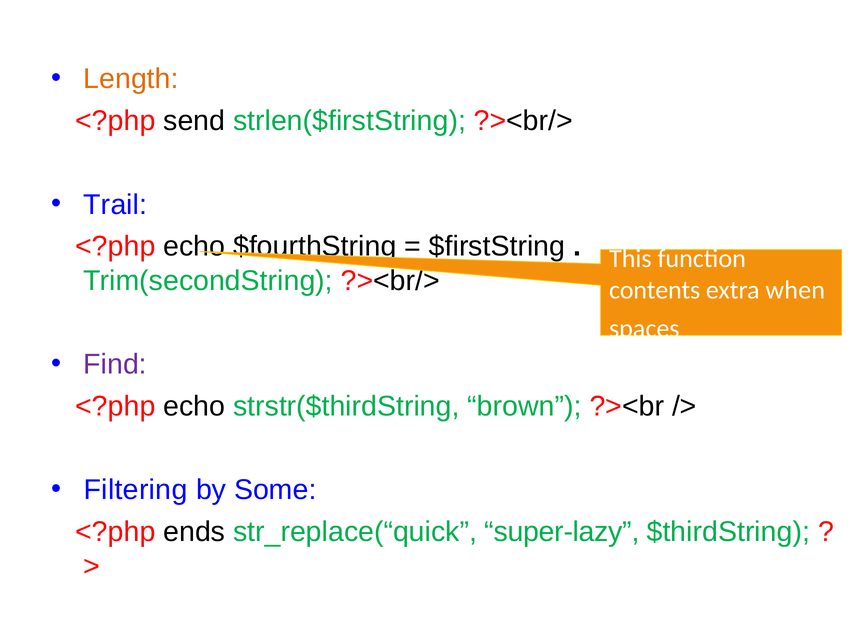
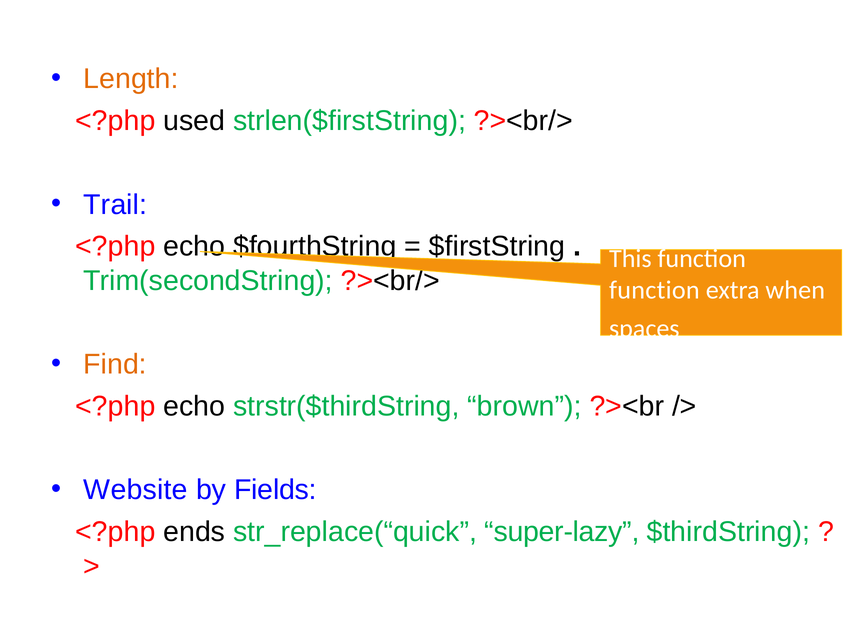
send: send -> used
contents at (655, 290): contents -> function
Find colour: purple -> orange
Filtering: Filtering -> Website
Some: Some -> Fields
